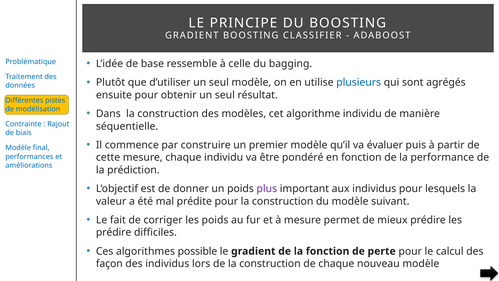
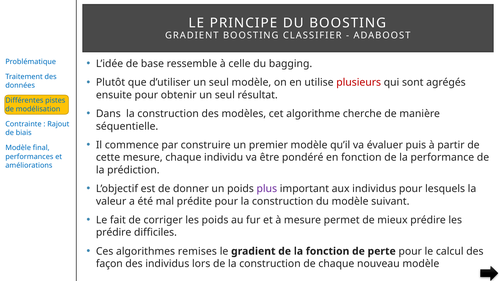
plusieurs colour: blue -> red
algorithme individu: individu -> cherche
possible: possible -> remises
